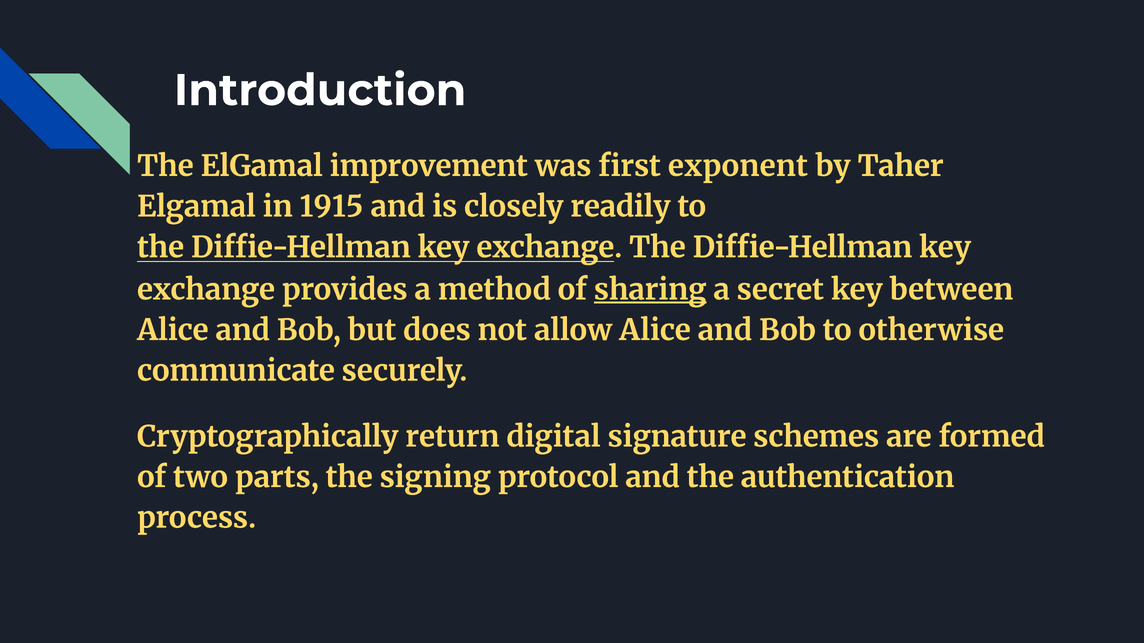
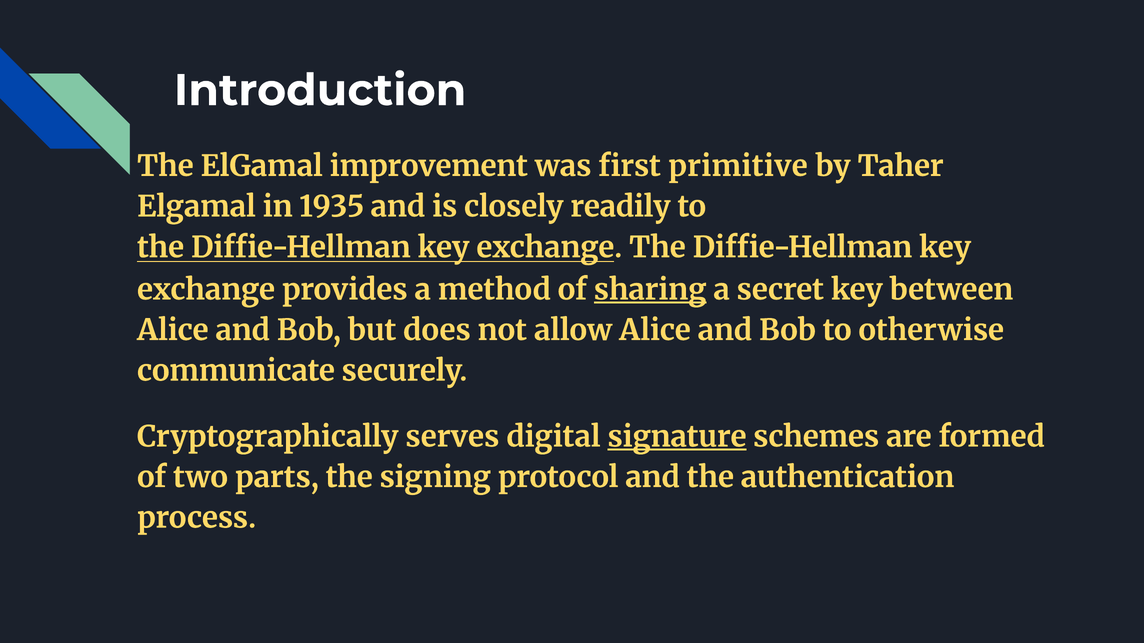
exponent: exponent -> primitive
1915: 1915 -> 1935
return: return -> serves
signature underline: none -> present
